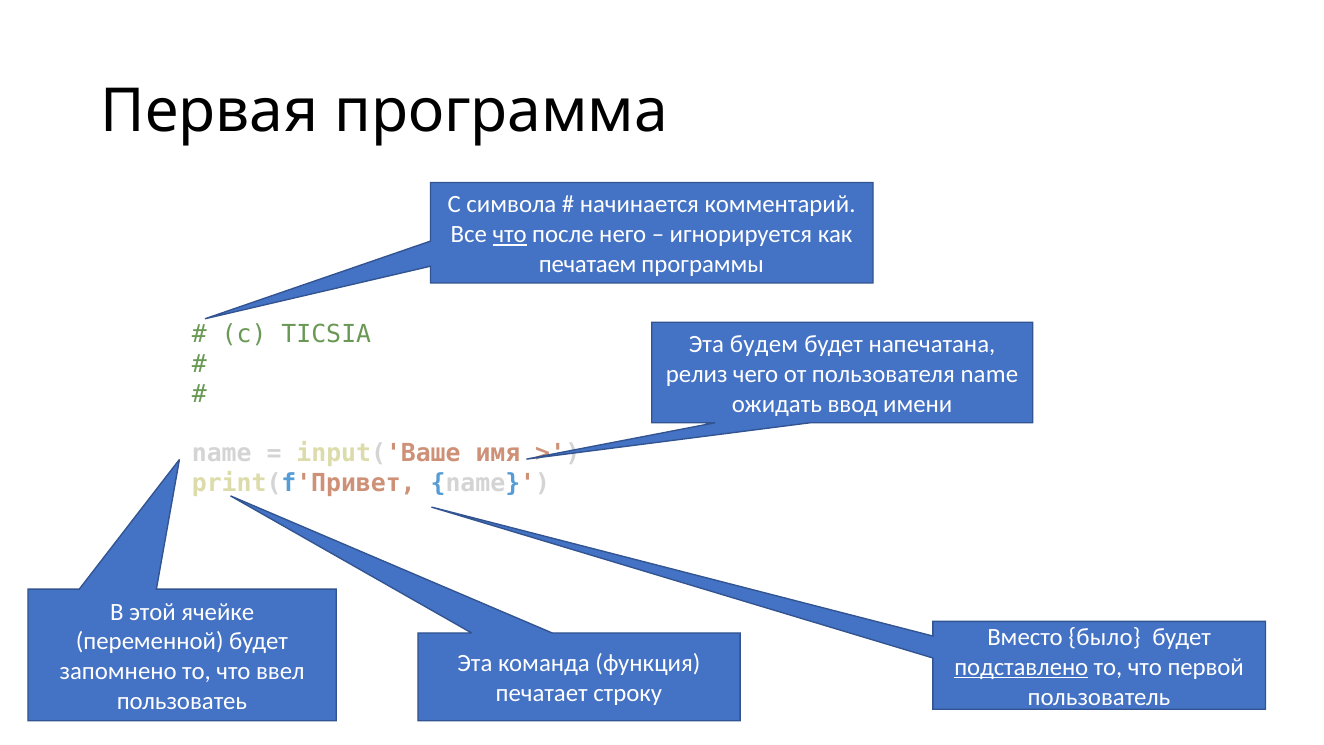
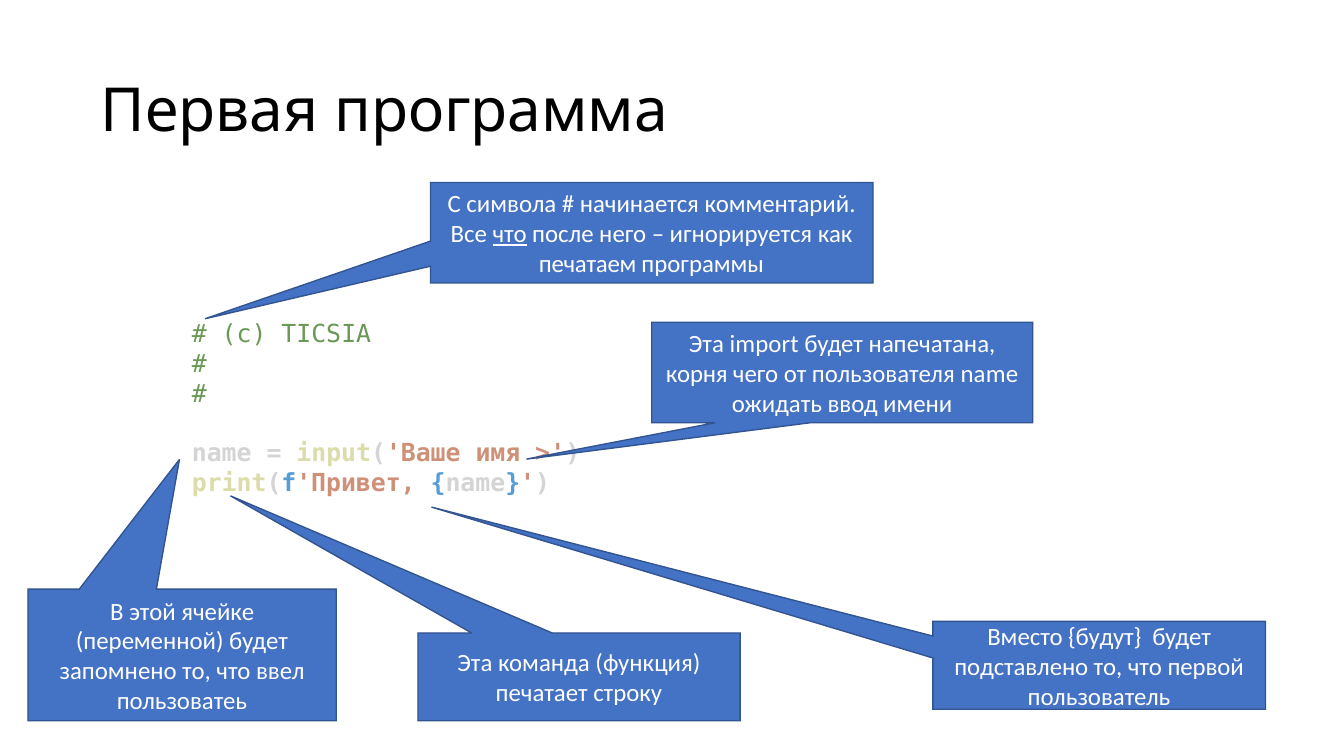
будем: будем -> import
релиз: релиз -> корня
было: было -> будут
подставлено underline: present -> none
